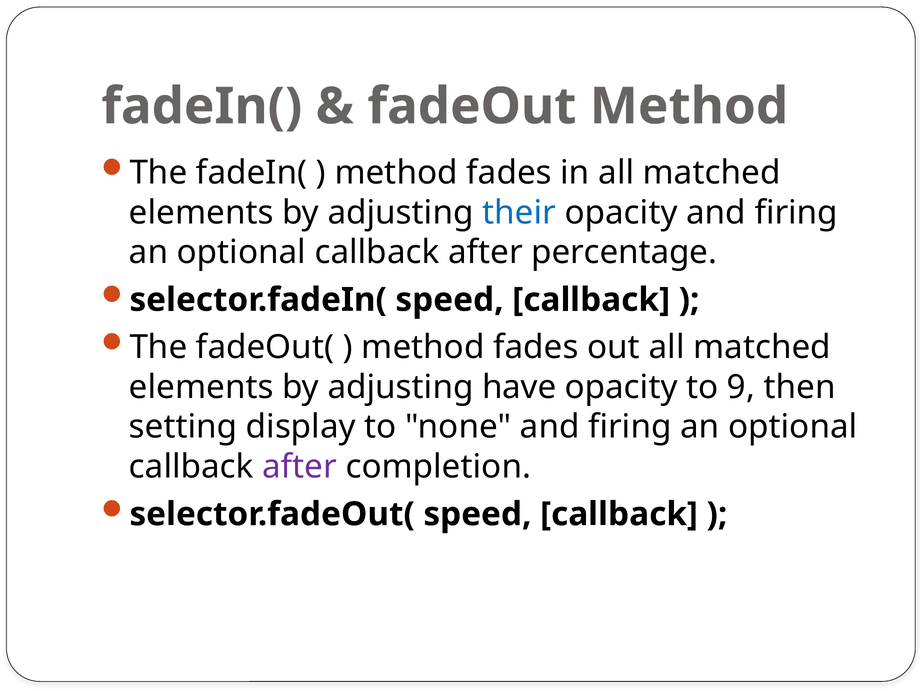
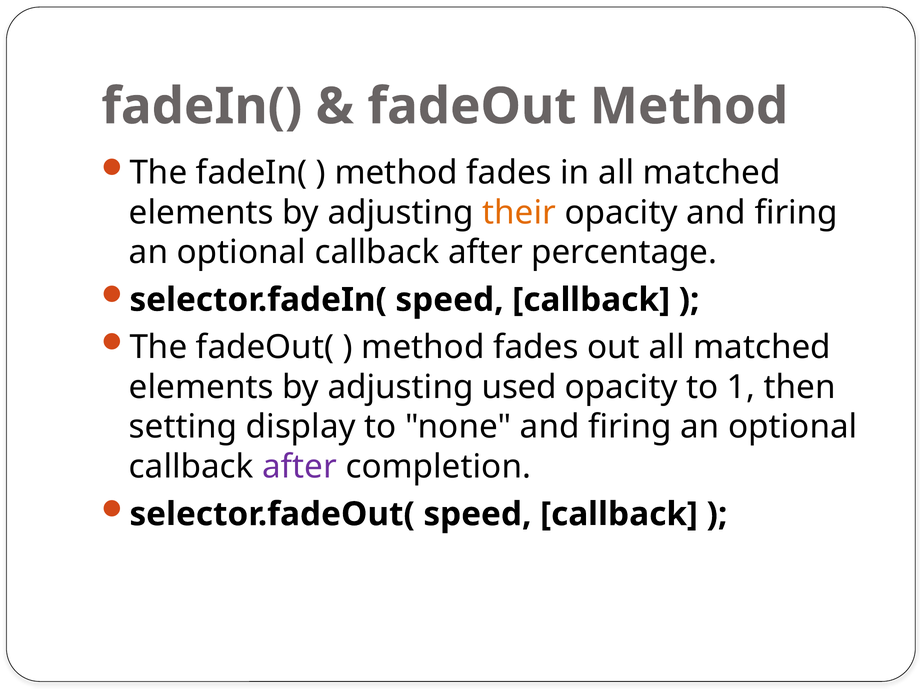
their colour: blue -> orange
have: have -> used
9: 9 -> 1
